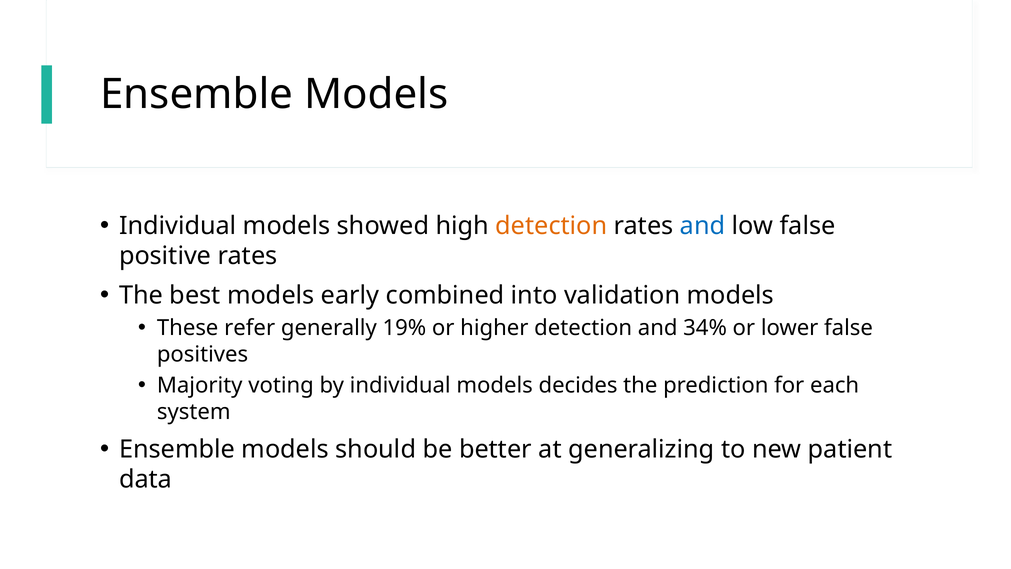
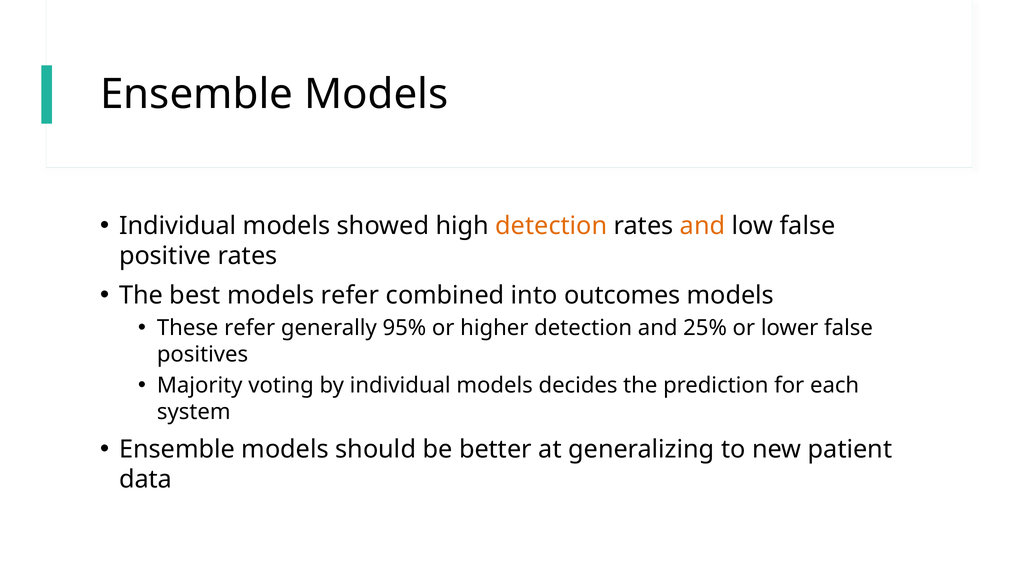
and at (703, 226) colour: blue -> orange
models early: early -> refer
validation: validation -> outcomes
19%: 19% -> 95%
34%: 34% -> 25%
